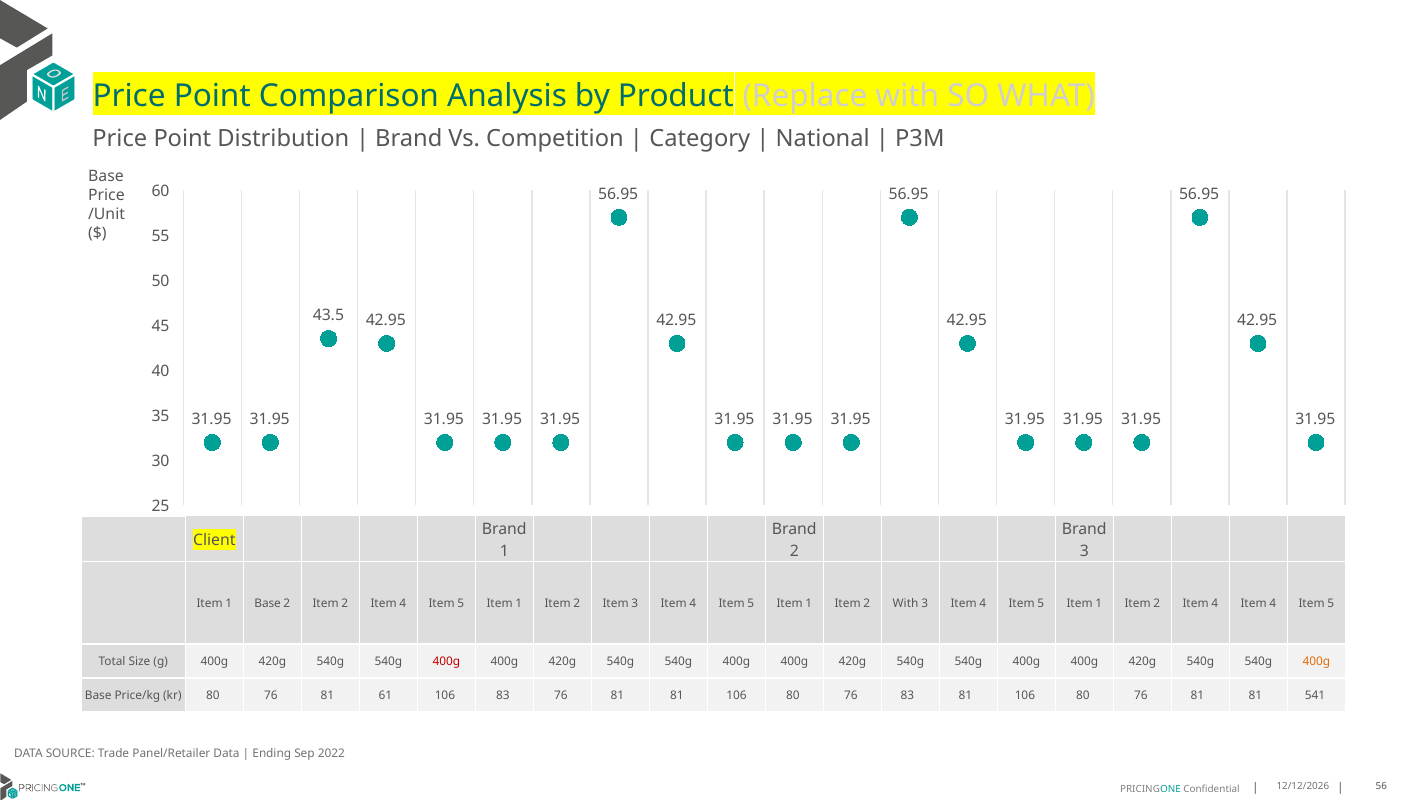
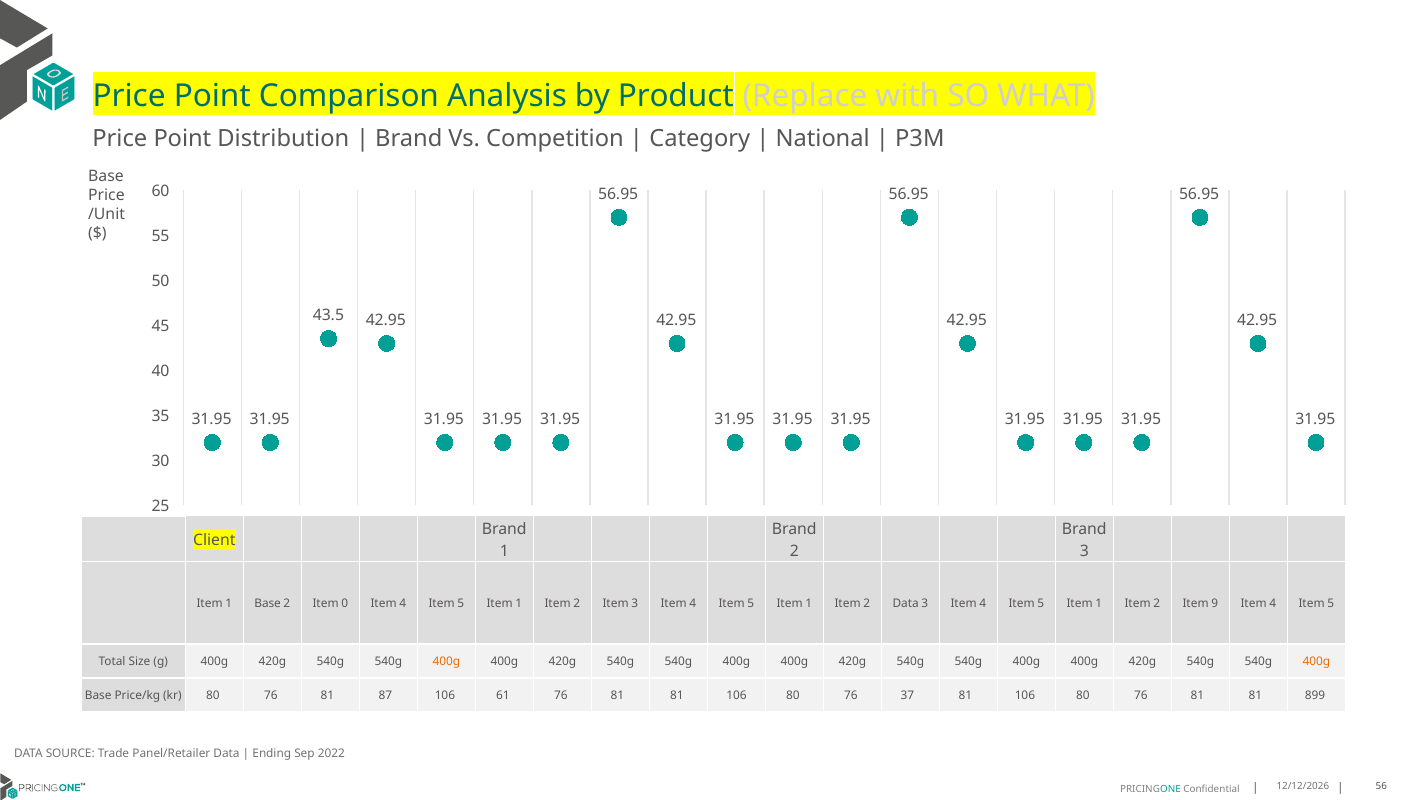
2 Item 2: 2 -> 0
2 With: With -> Data
4 at (1215, 604): 4 -> 9
400g at (446, 662) colour: red -> orange
61: 61 -> 87
106 83: 83 -> 61
76 83: 83 -> 37
541: 541 -> 899
